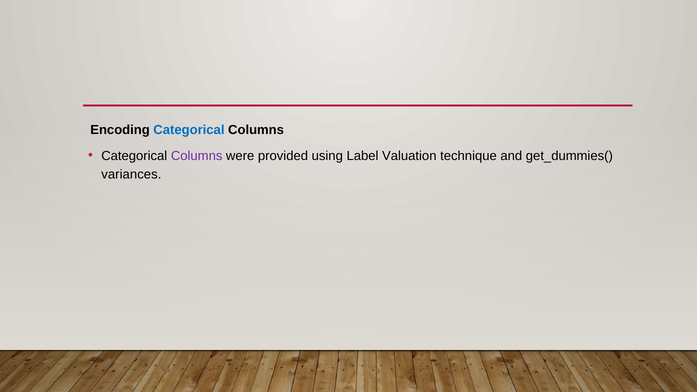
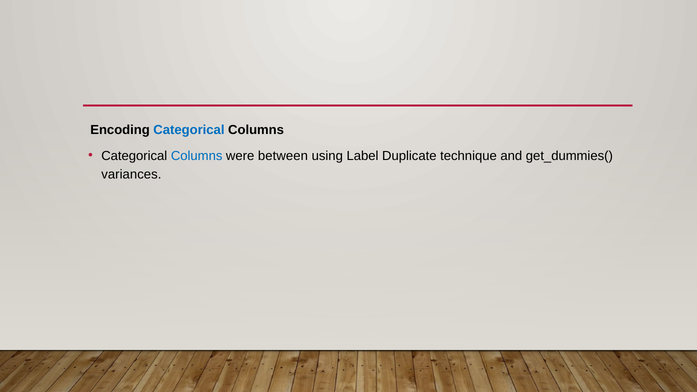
Columns at (197, 156) colour: purple -> blue
provided: provided -> between
Valuation: Valuation -> Duplicate
